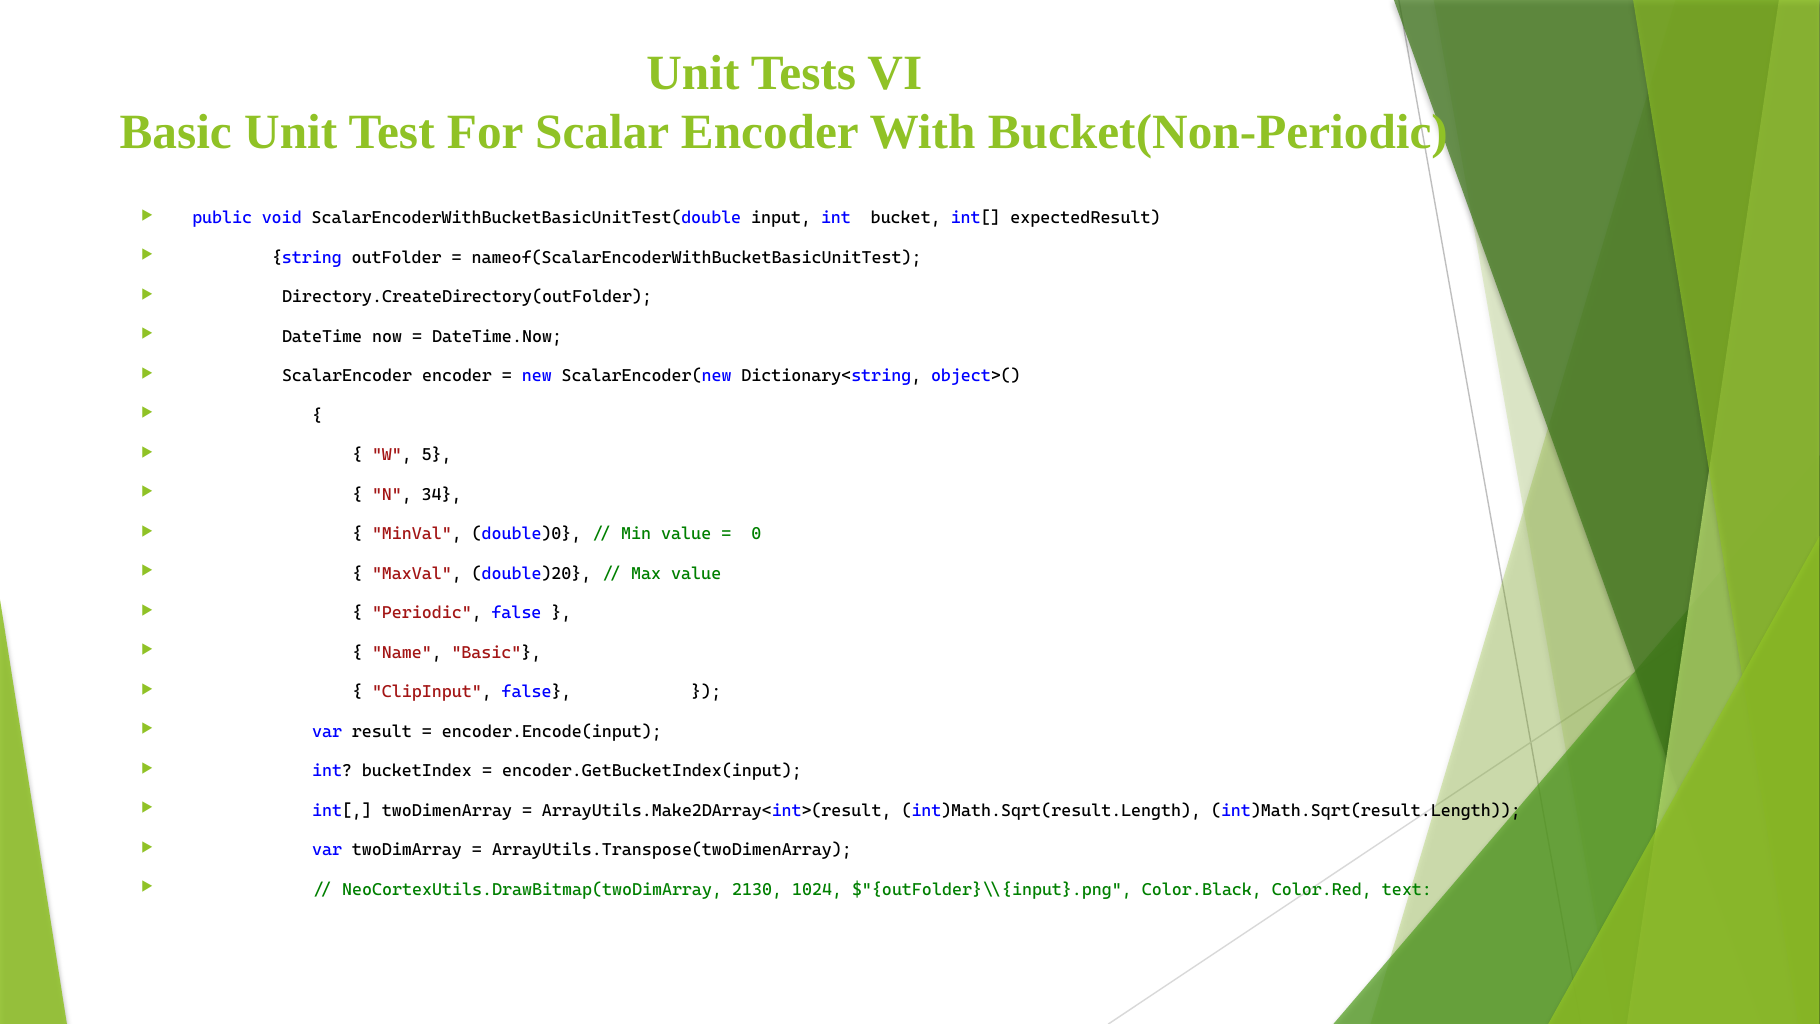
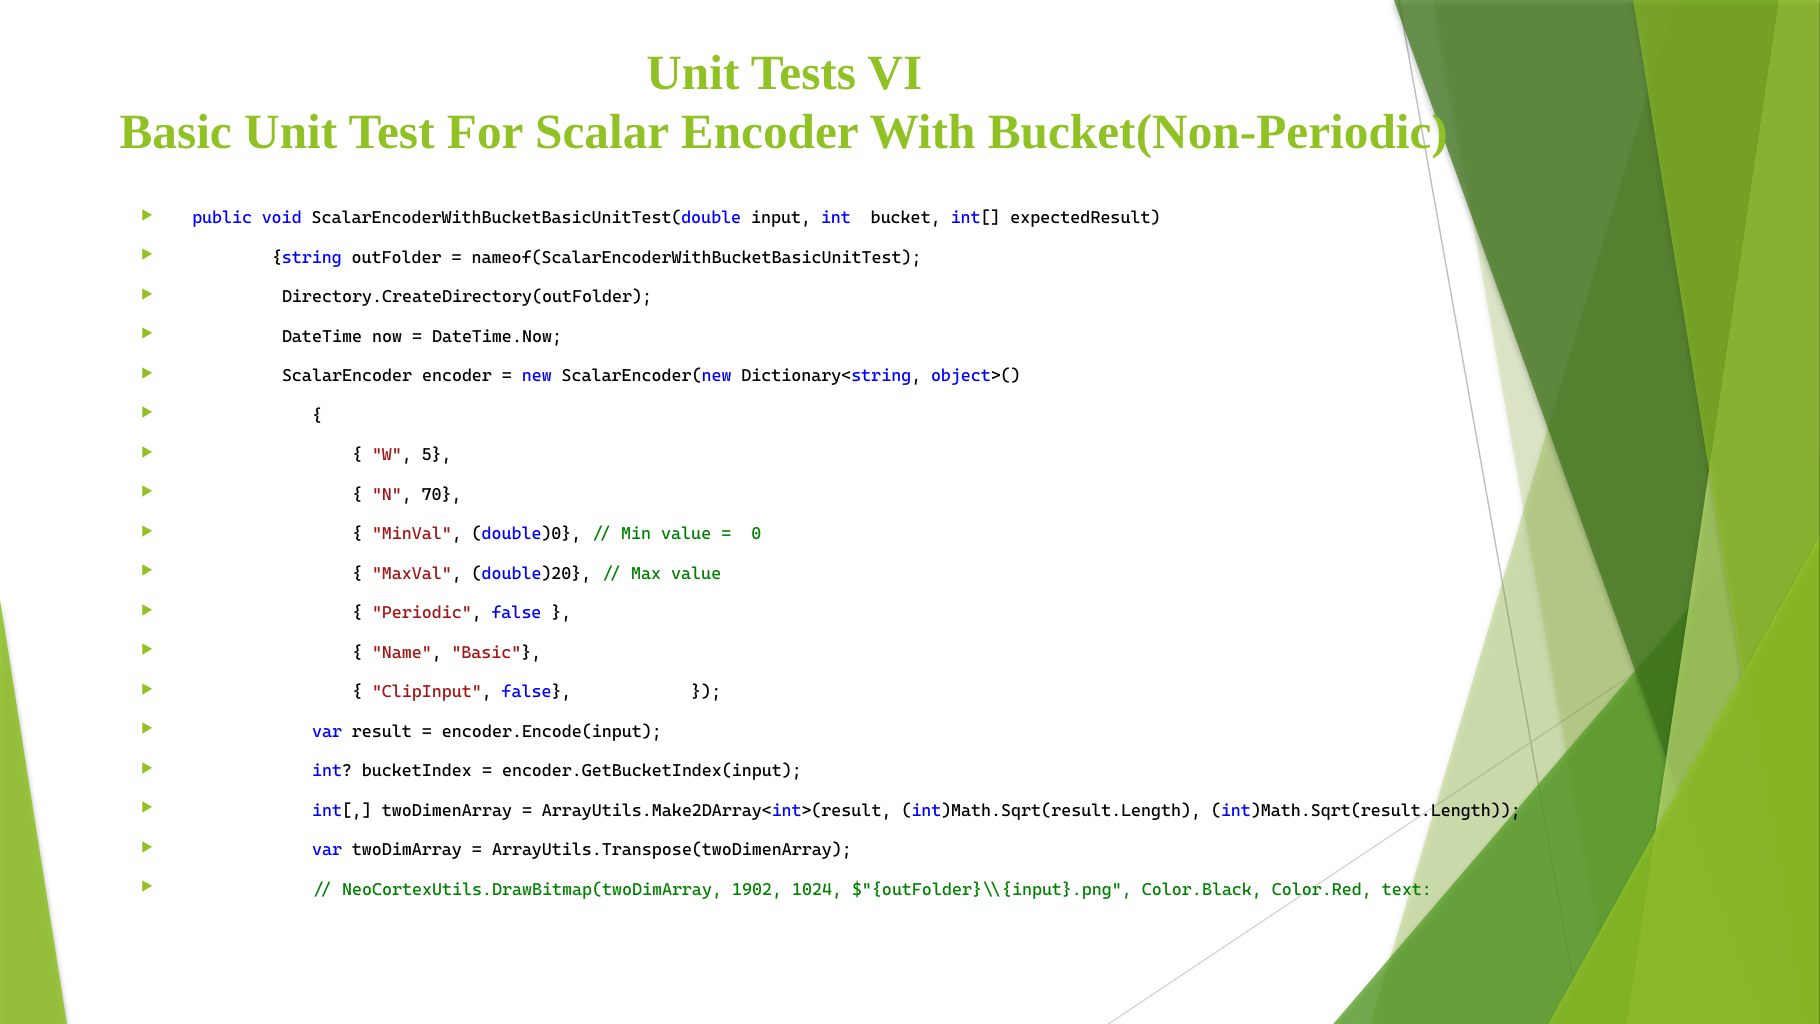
34: 34 -> 70
2130: 2130 -> 1902
